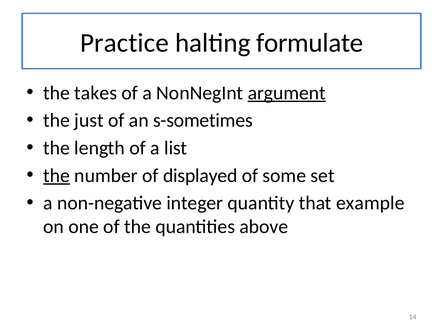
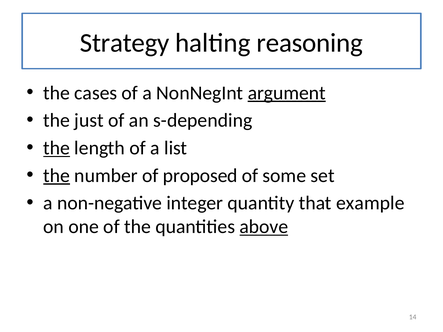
Practice: Practice -> Strategy
formulate: formulate -> reasoning
takes: takes -> cases
s-sometimes: s-sometimes -> s-depending
the at (57, 148) underline: none -> present
displayed: displayed -> proposed
above underline: none -> present
